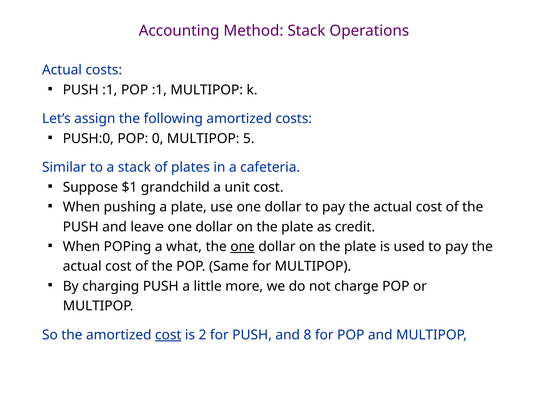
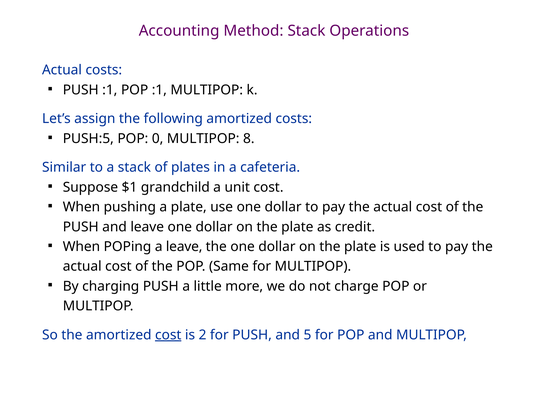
PUSH:0: PUSH:0 -> PUSH:5
5: 5 -> 8
a what: what -> leave
one at (243, 247) underline: present -> none
8: 8 -> 5
